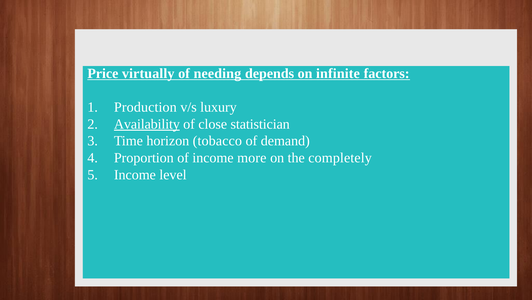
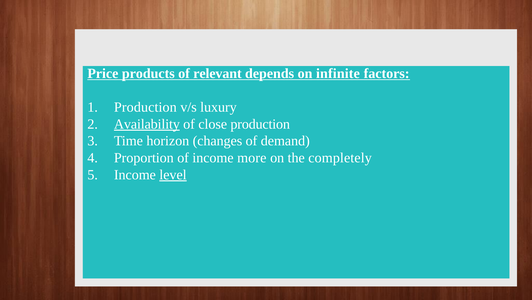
virtually: virtually -> products
needing: needing -> relevant
close statistician: statistician -> production
tobacco: tobacco -> changes
level underline: none -> present
